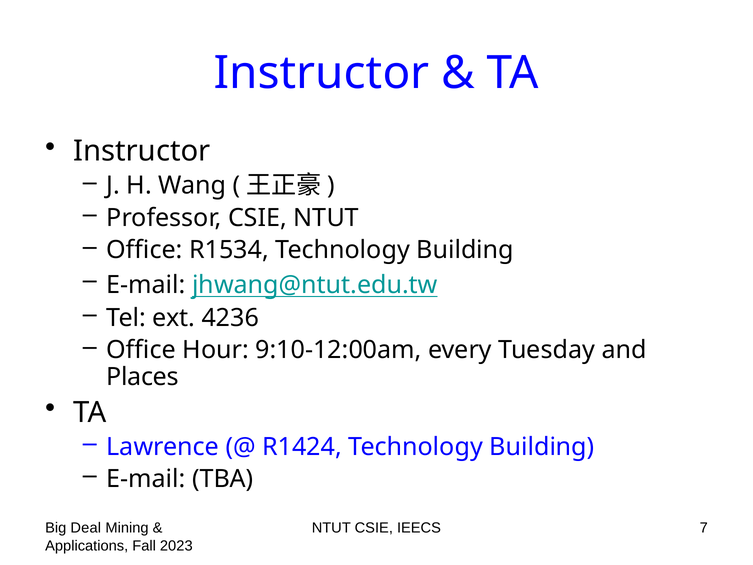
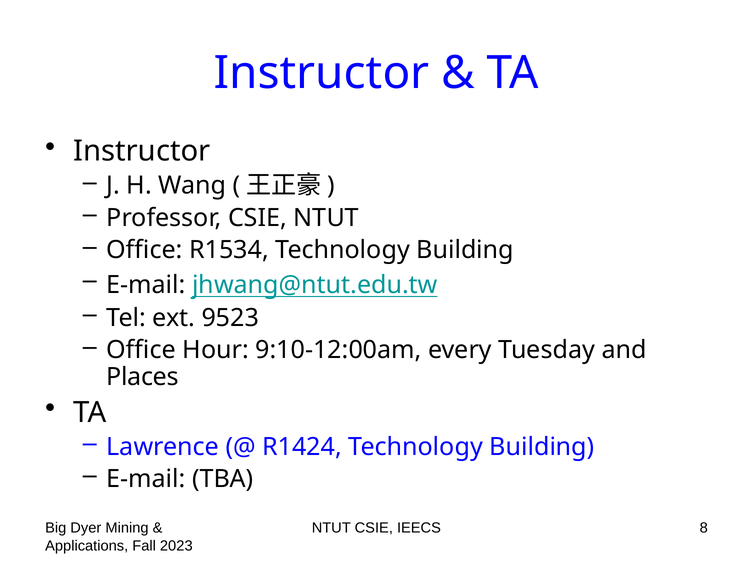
4236: 4236 -> 9523
Deal: Deal -> Dyer
7: 7 -> 8
